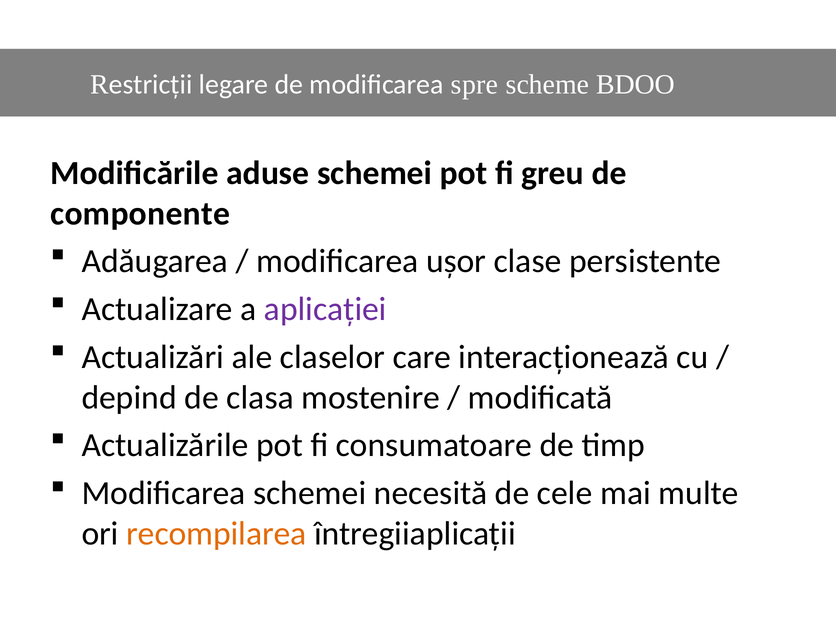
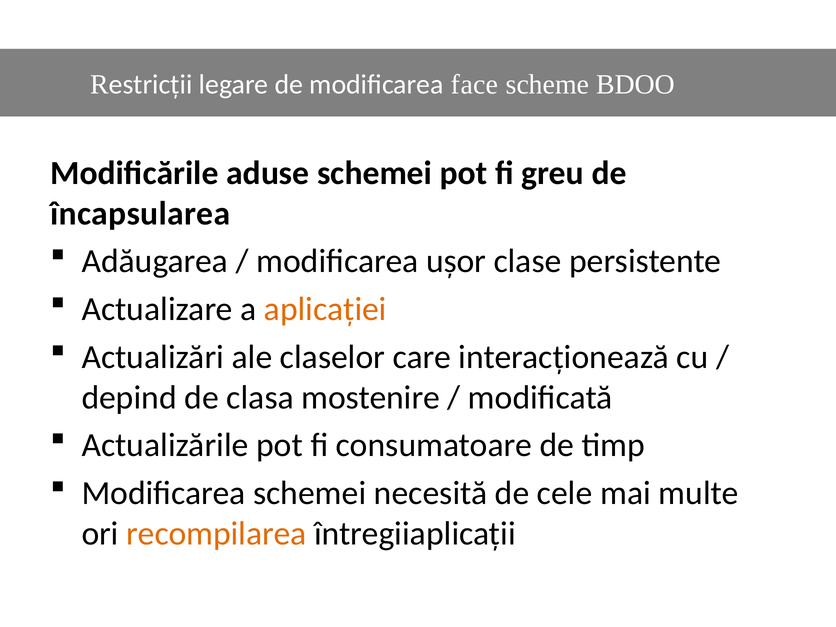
spre: spre -> face
componente: componente -> încapsularea
aplicației colour: purple -> orange
